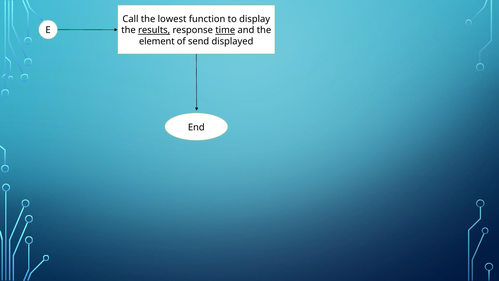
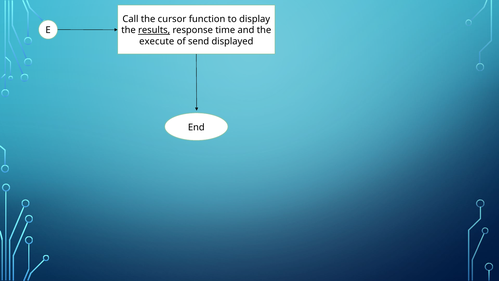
lowest: lowest -> cursor
time underline: present -> none
element: element -> execute
